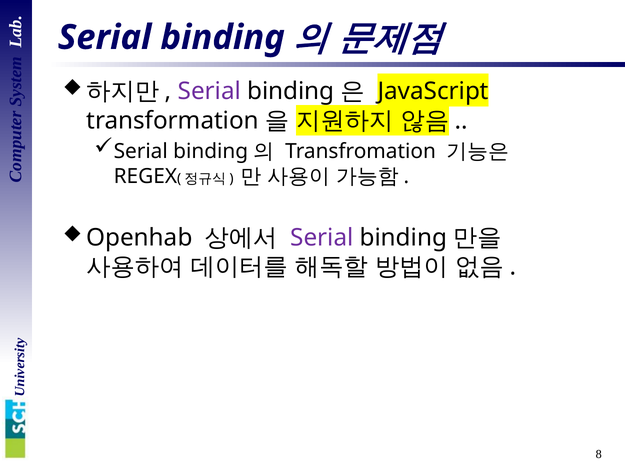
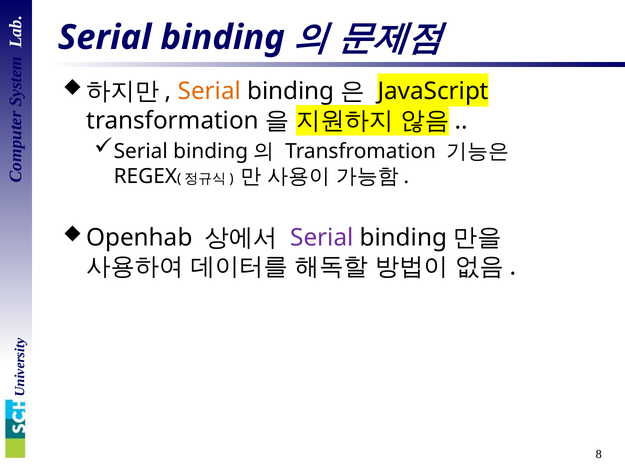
Serial at (209, 91) colour: purple -> orange
